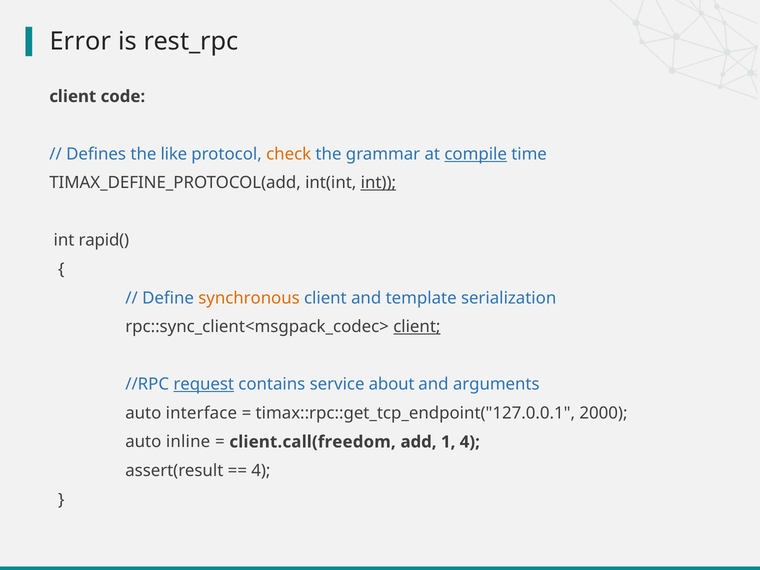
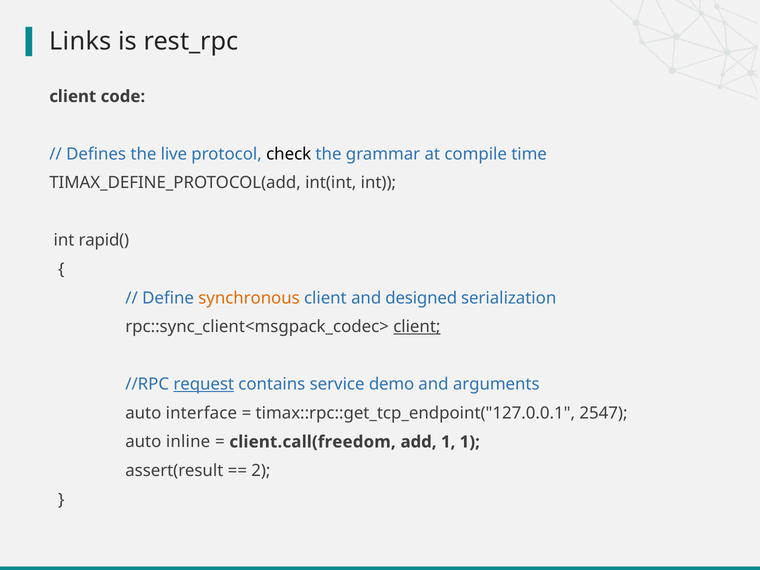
Error: Error -> Links
like: like -> live
check colour: orange -> black
compile underline: present -> none
int at (378, 183) underline: present -> none
template: template -> designed
about: about -> demo
2000: 2000 -> 2547
1 4: 4 -> 1
4 at (261, 471): 4 -> 2
